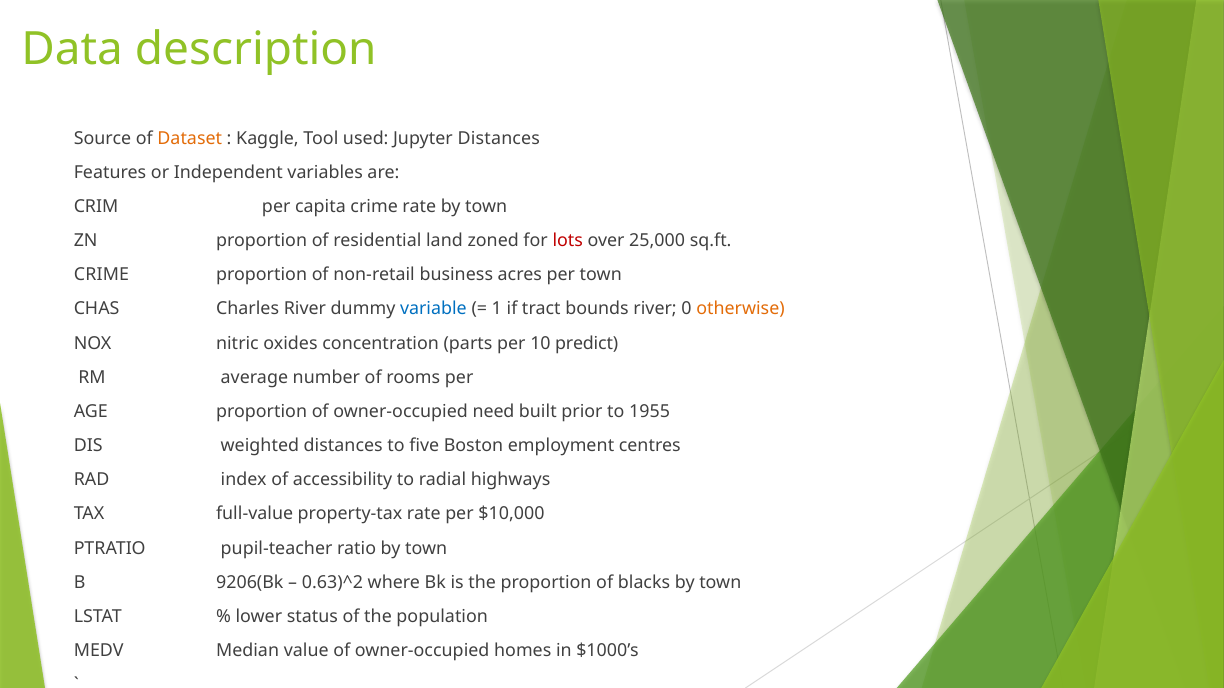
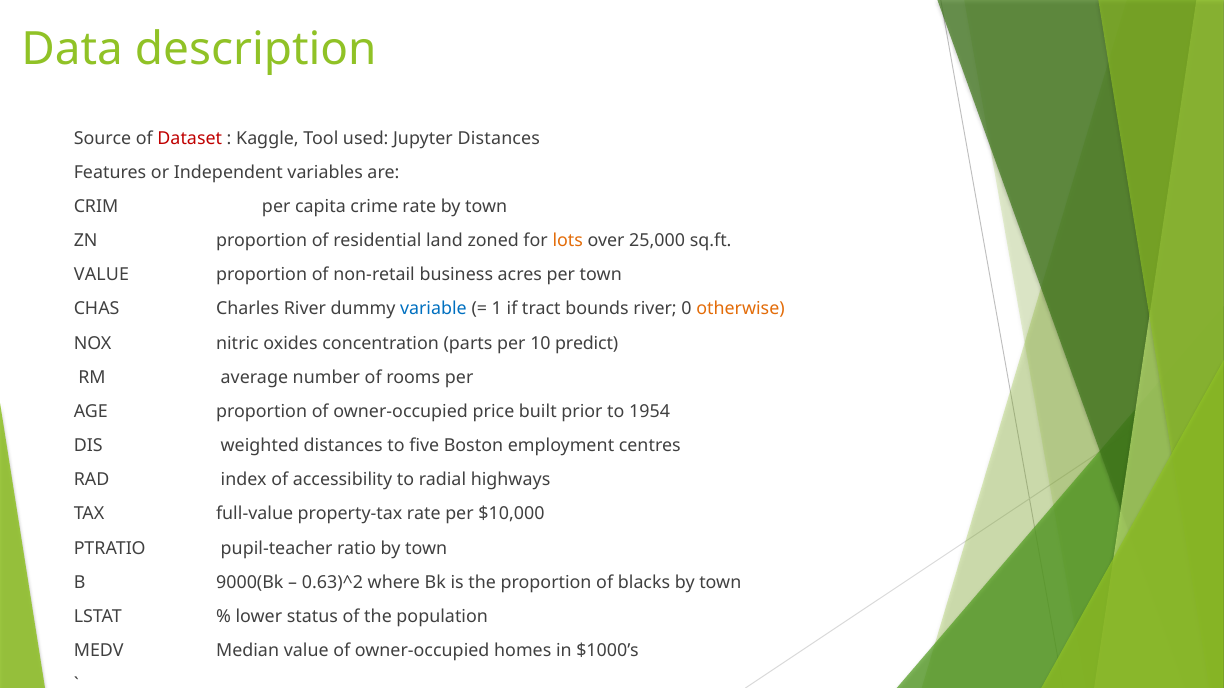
Dataset colour: orange -> red
lots colour: red -> orange
CRIME at (101, 275): CRIME -> VALUE
need: need -> price
1955: 1955 -> 1954
9206(Bk: 9206(Bk -> 9000(Bk
